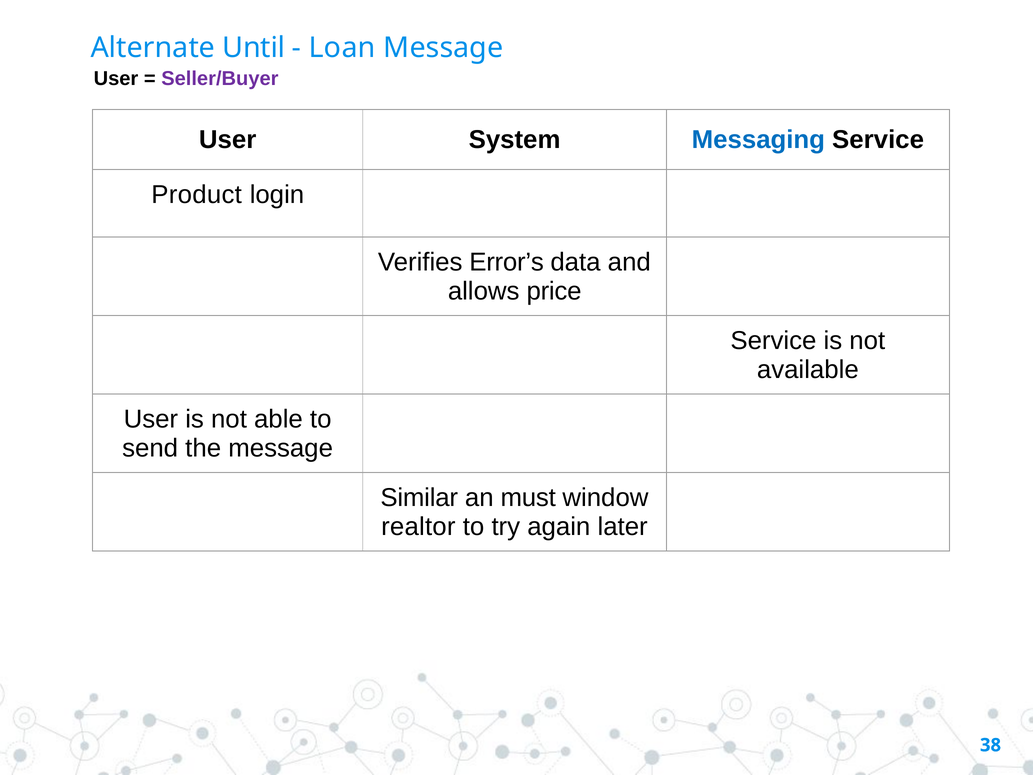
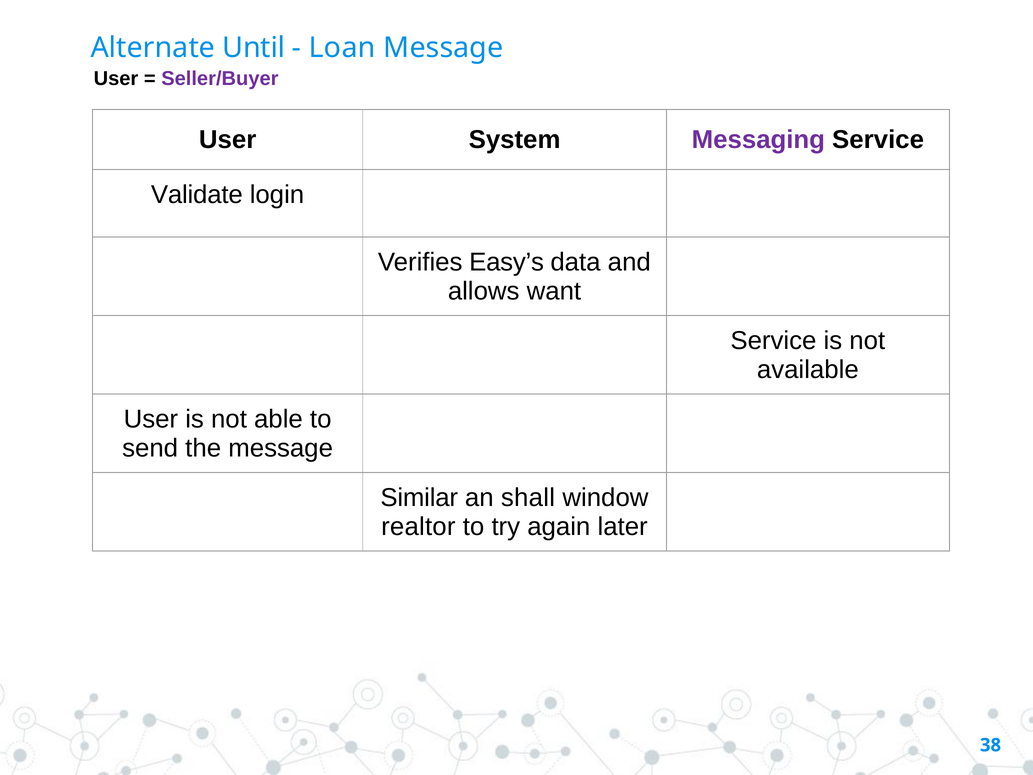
Messaging colour: blue -> purple
Product: Product -> Validate
Error’s: Error’s -> Easy’s
price: price -> want
must: must -> shall
